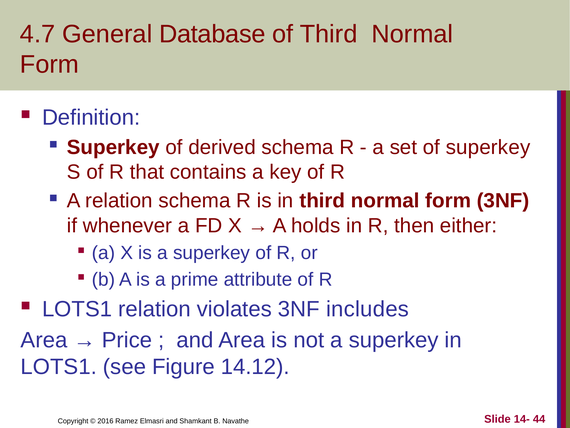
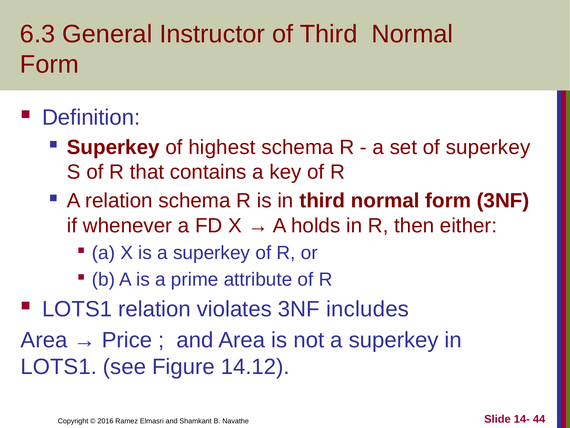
4.7: 4.7 -> 6.3
Database: Database -> Instructor
derived: derived -> highest
